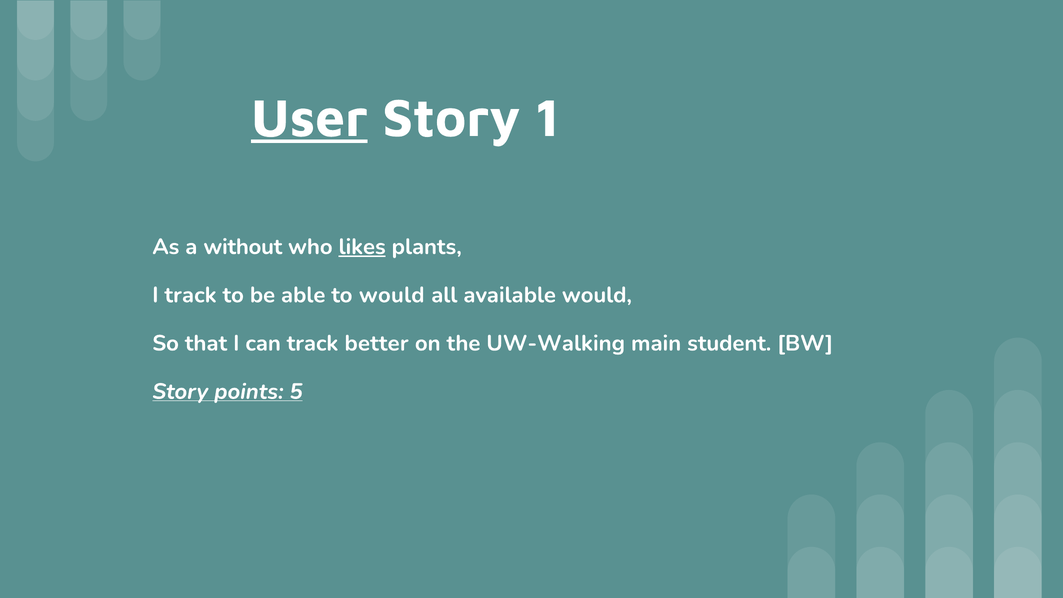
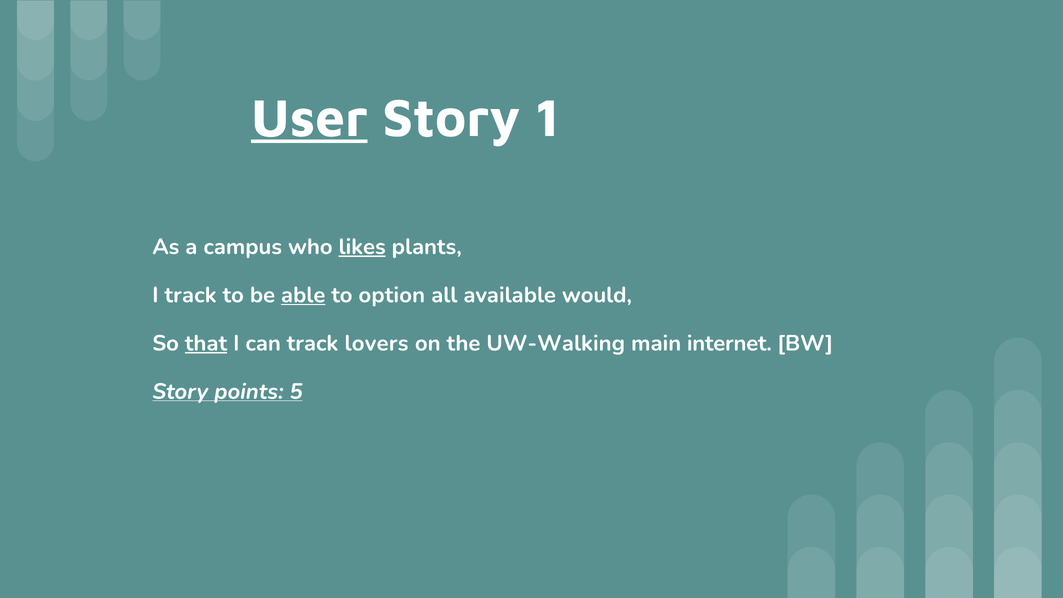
without: without -> campus
able underline: none -> present
to would: would -> option
that underline: none -> present
better: better -> lovers
student: student -> internet
